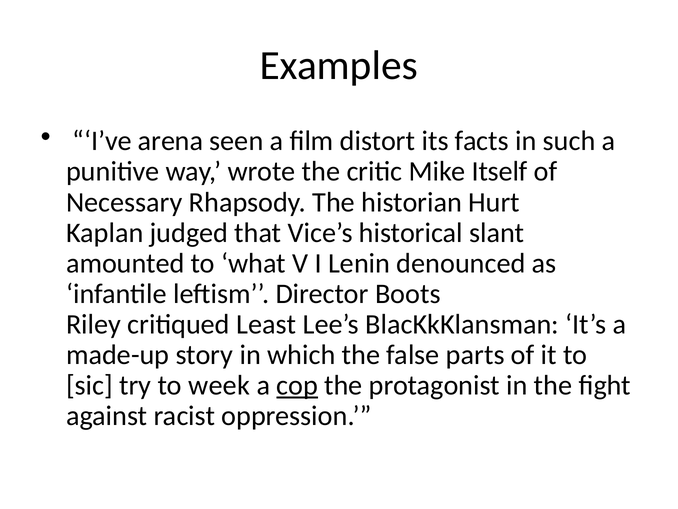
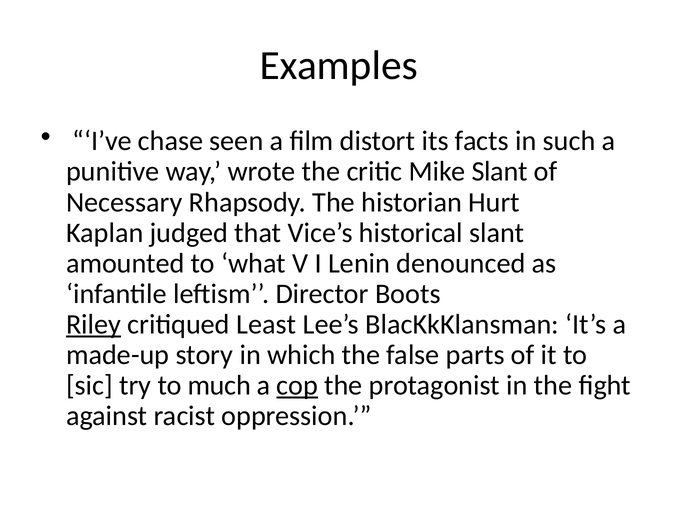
arena: arena -> chase
Mike Itself: Itself -> Slant
Riley underline: none -> present
week: week -> much
